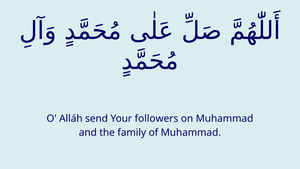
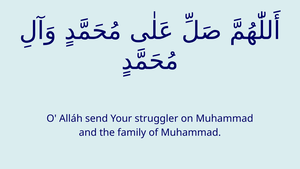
followers: followers -> struggler
